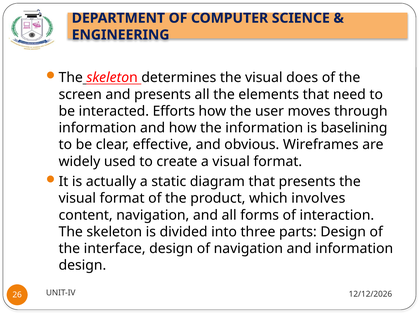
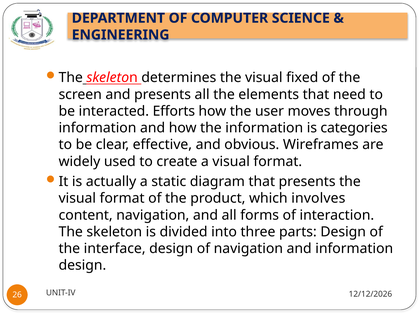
does: does -> fixed
baselining: baselining -> categories
